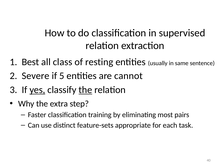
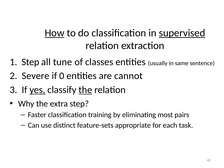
How underline: none -> present
supervised underline: none -> present
Best at (30, 62): Best -> Step
class: class -> tune
resting: resting -> classes
5: 5 -> 0
